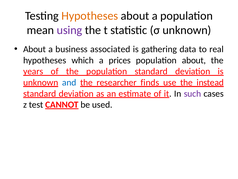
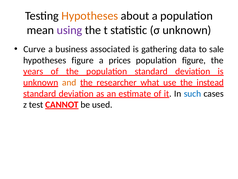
About at (35, 49): About -> Curve
real: real -> sale
hypotheses which: which -> figure
population about: about -> figure
and colour: blue -> orange
finds: finds -> what
such colour: purple -> blue
